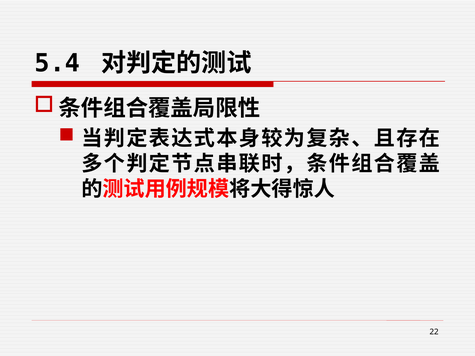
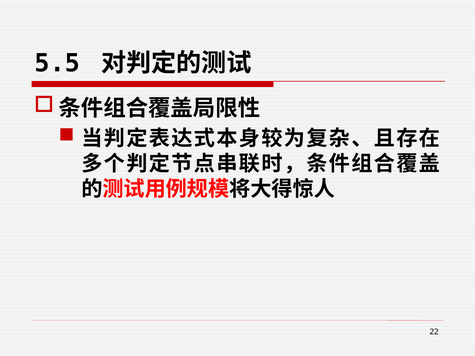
5.4: 5.4 -> 5.5
